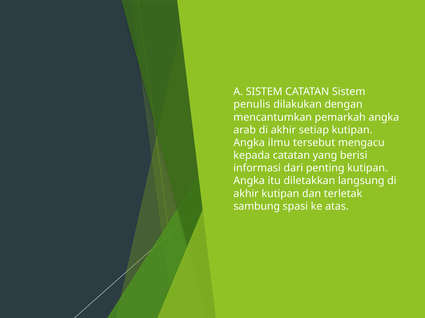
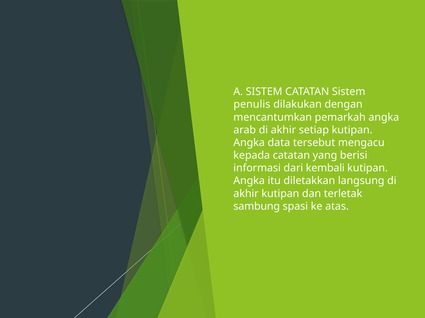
ilmu: ilmu -> data
penting: penting -> kembali
